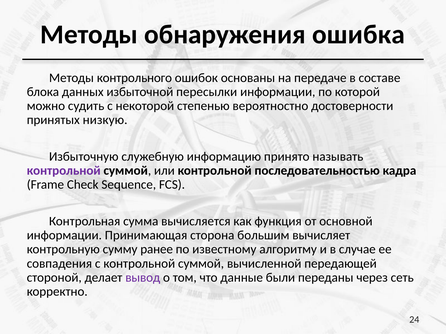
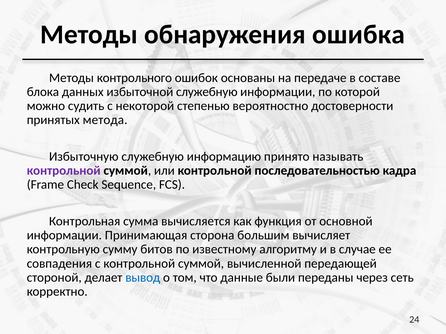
избыточной пересылки: пересылки -> служебную
низкую: низкую -> метода
ранее: ранее -> битов
вывод colour: purple -> blue
